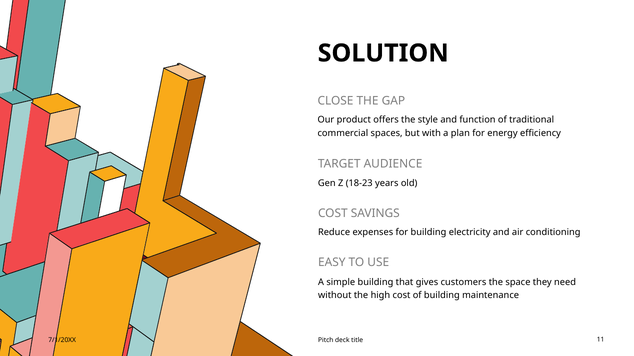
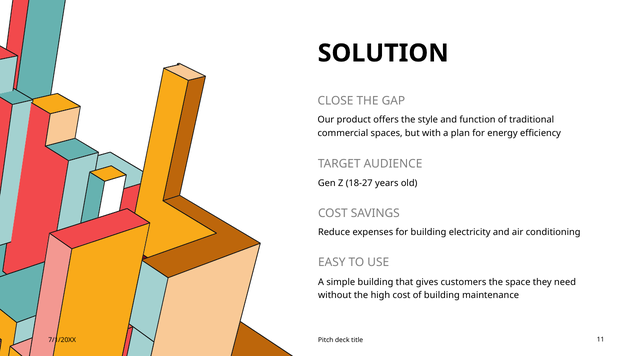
18-23: 18-23 -> 18-27
